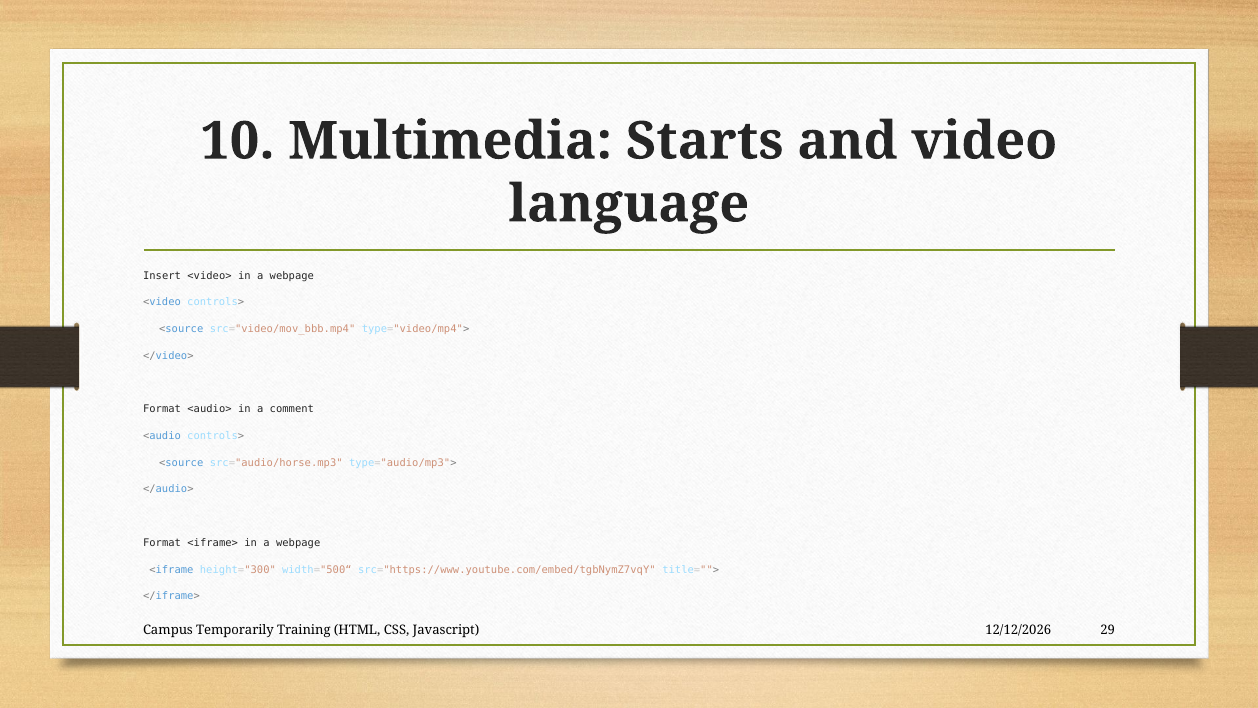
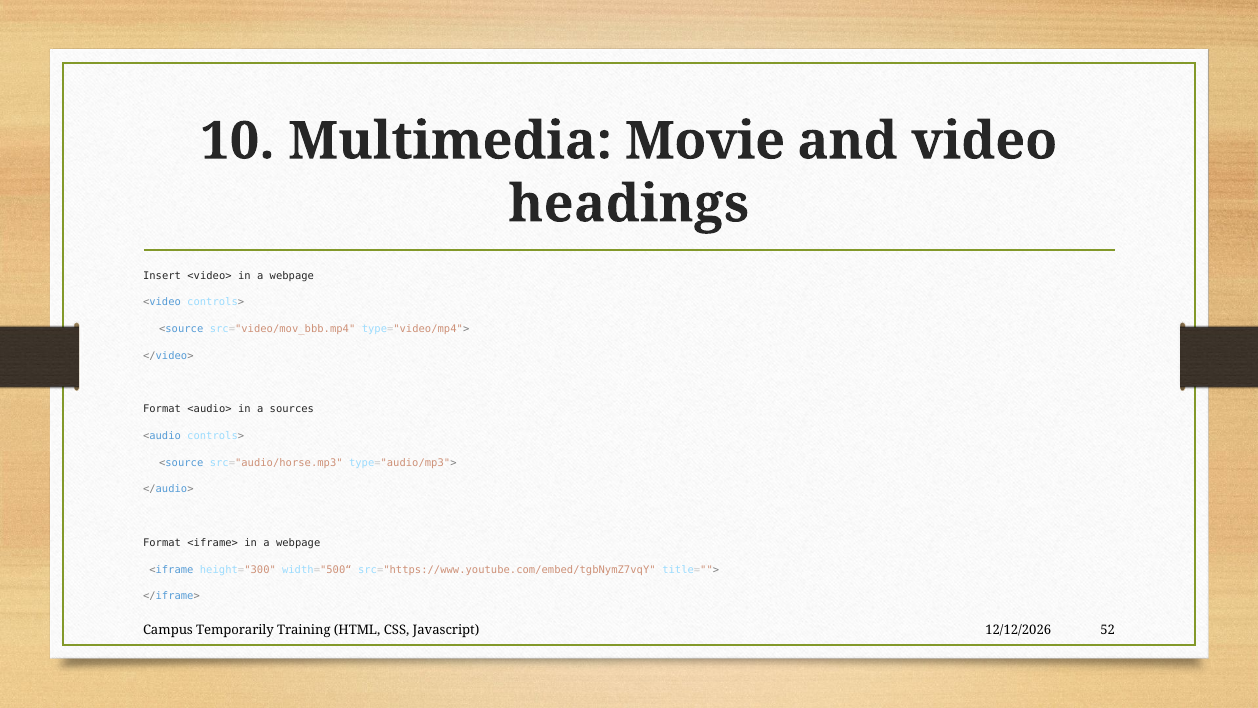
Starts: Starts -> Movie
language: language -> headings
comment: comment -> sources
29: 29 -> 52
